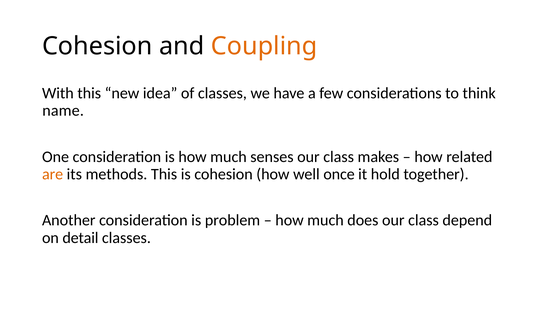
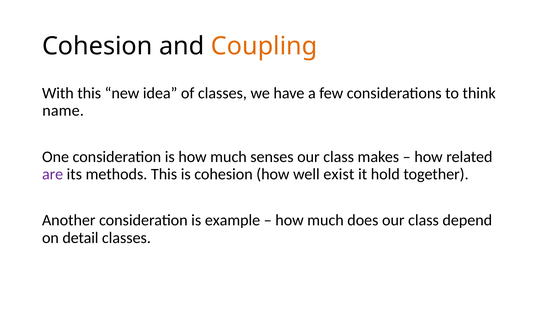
are colour: orange -> purple
once: once -> exist
problem: problem -> example
